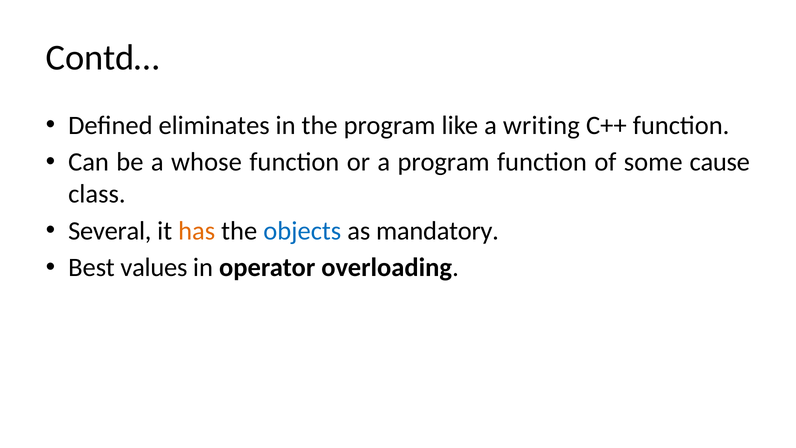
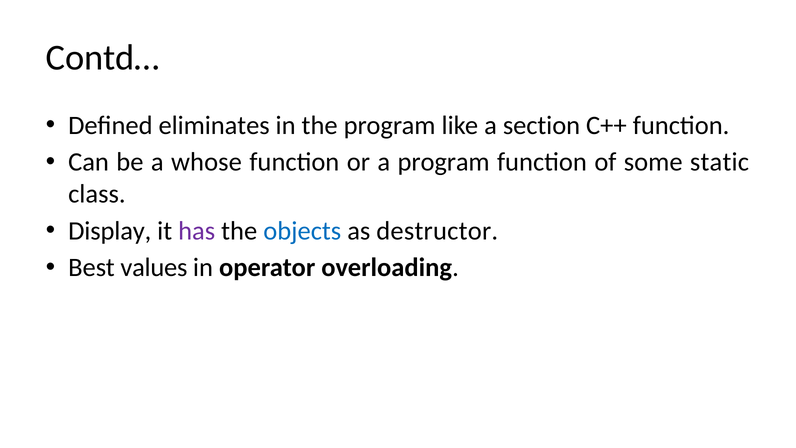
writing: writing -> section
cause: cause -> static
Several: Several -> Display
has colour: orange -> purple
mandatory: mandatory -> destructor
